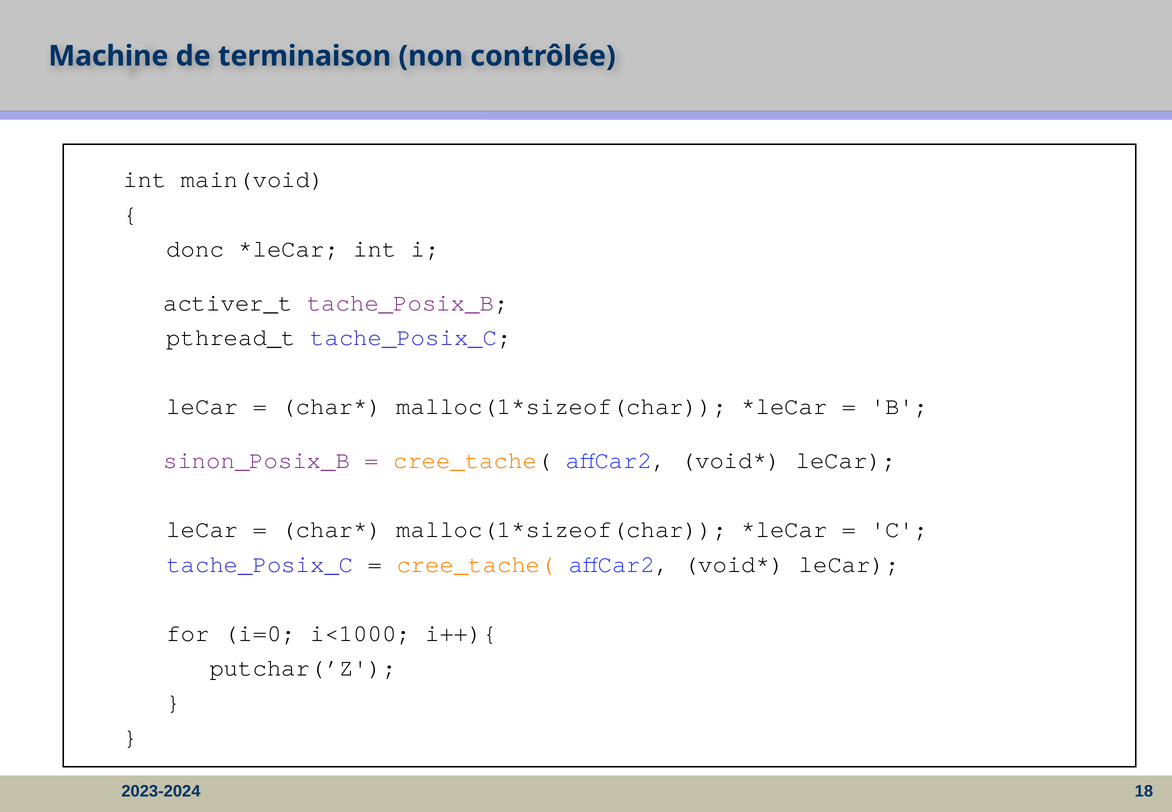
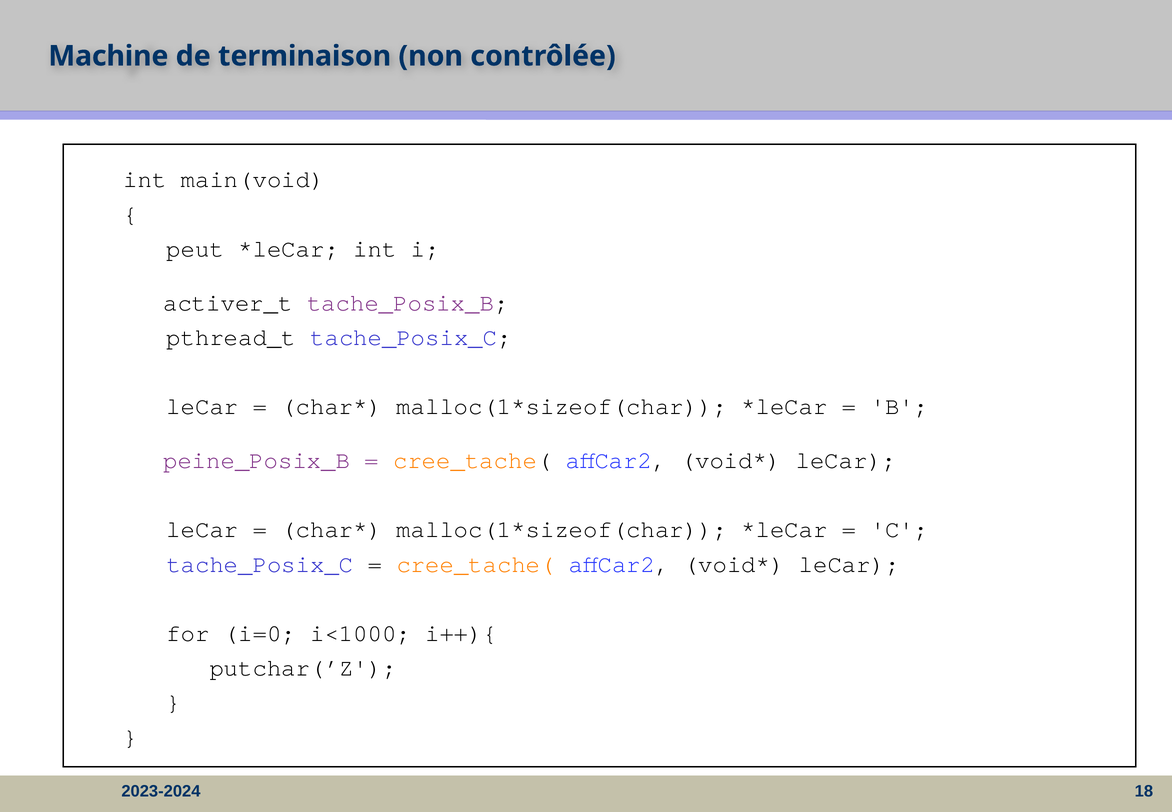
donc: donc -> peut
sinon_Posix_B: sinon_Posix_B -> peine_Posix_B
